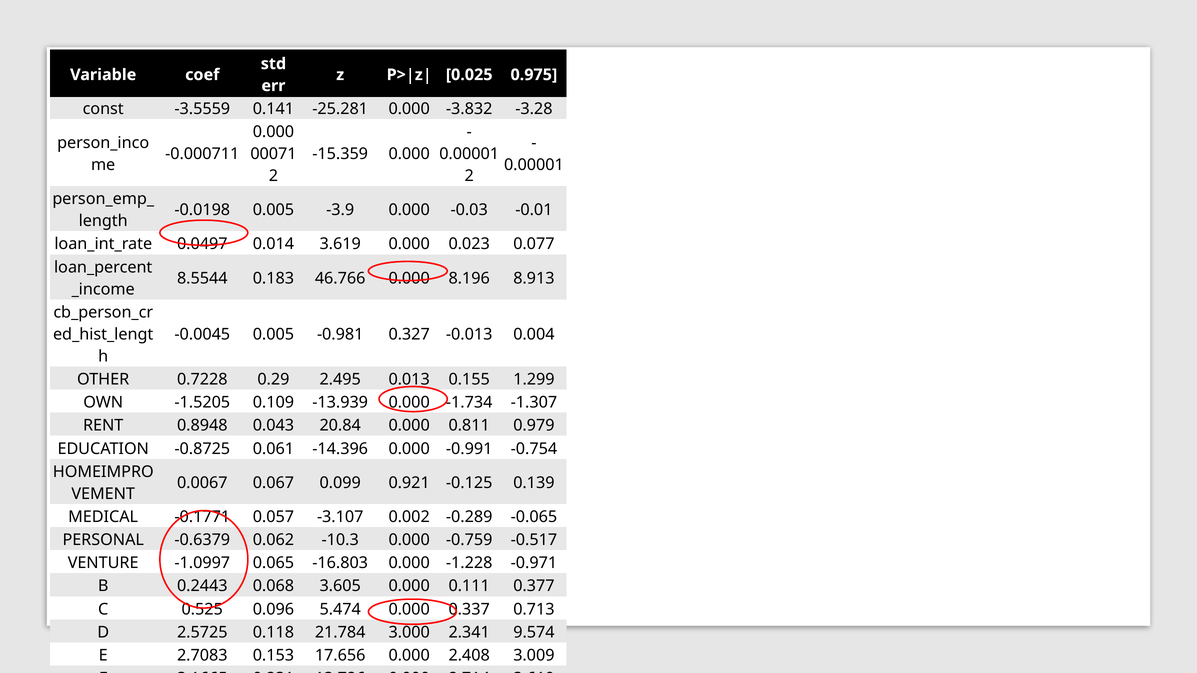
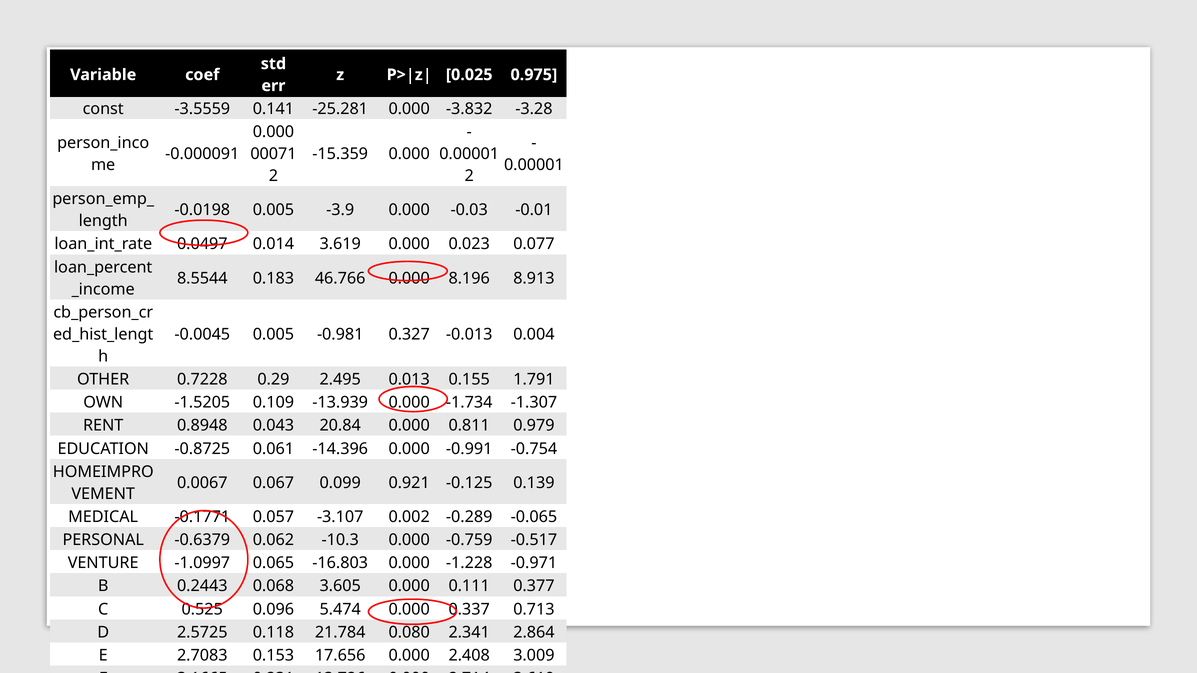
-0.000711: -0.000711 -> -0.000091
1.299: 1.299 -> 1.791
3.000: 3.000 -> 0.080
9.574: 9.574 -> 2.864
